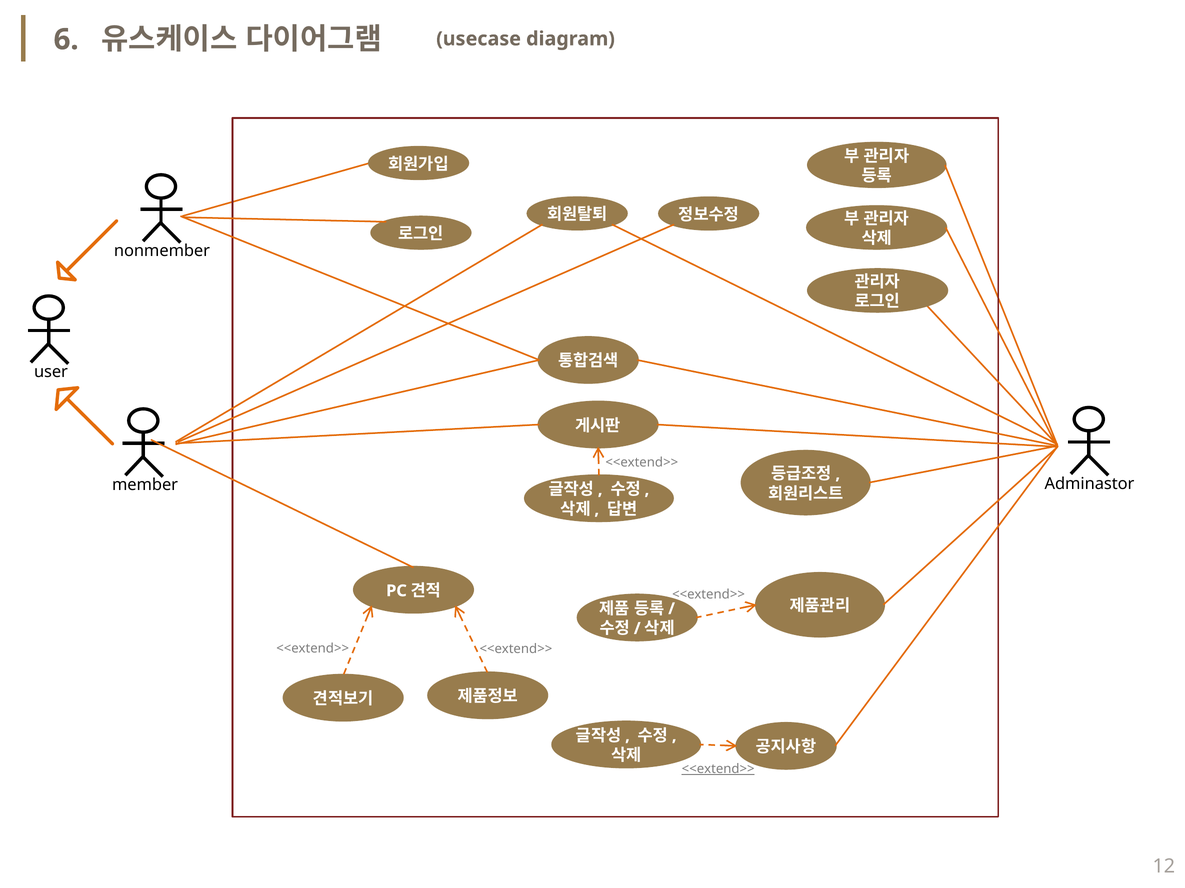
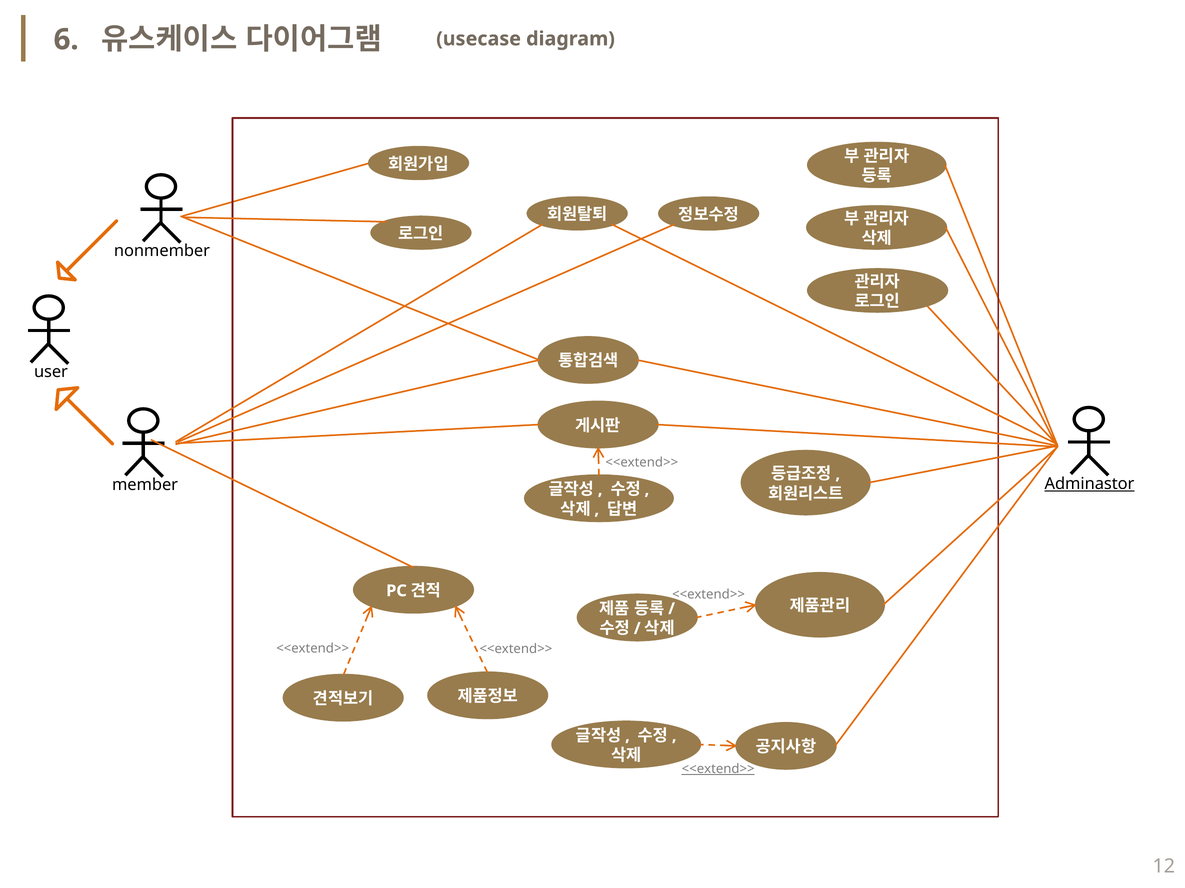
Adminastor underline: none -> present
